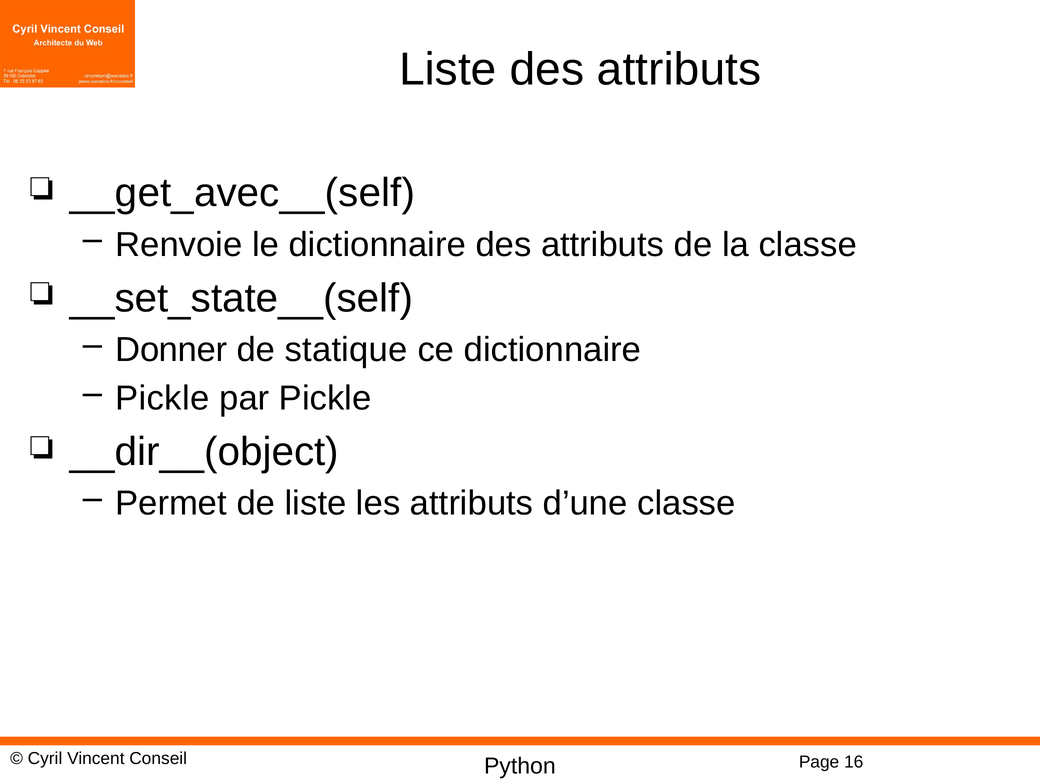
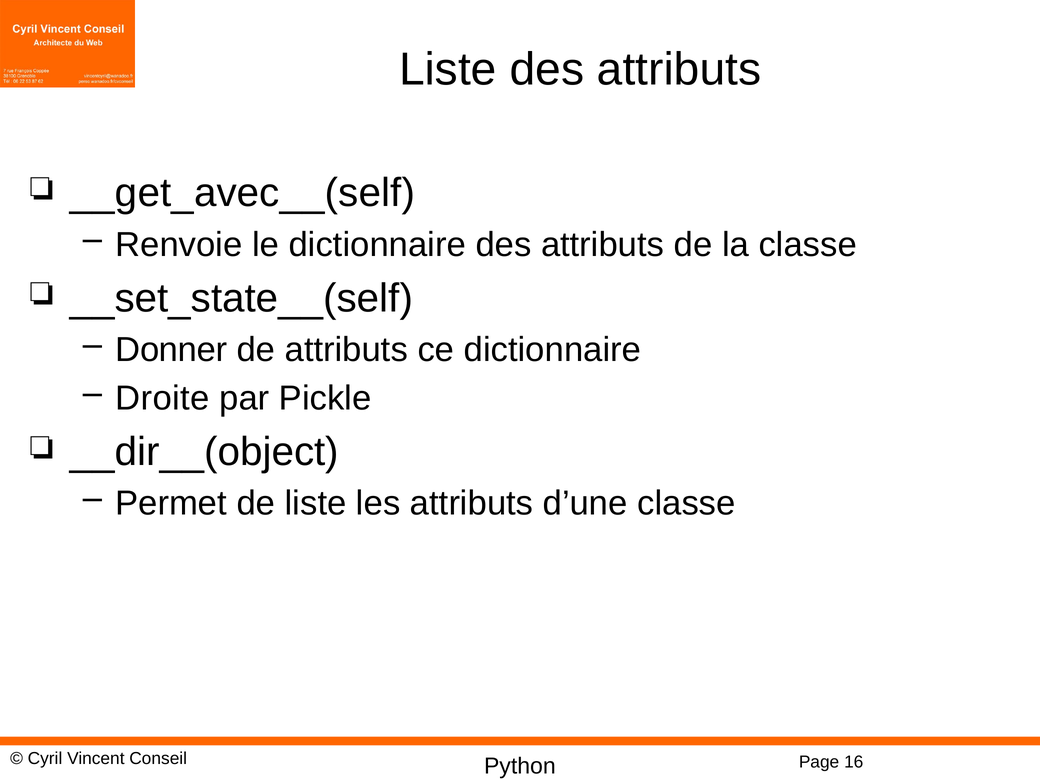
de statique: statique -> attributs
Pickle at (162, 398): Pickle -> Droite
